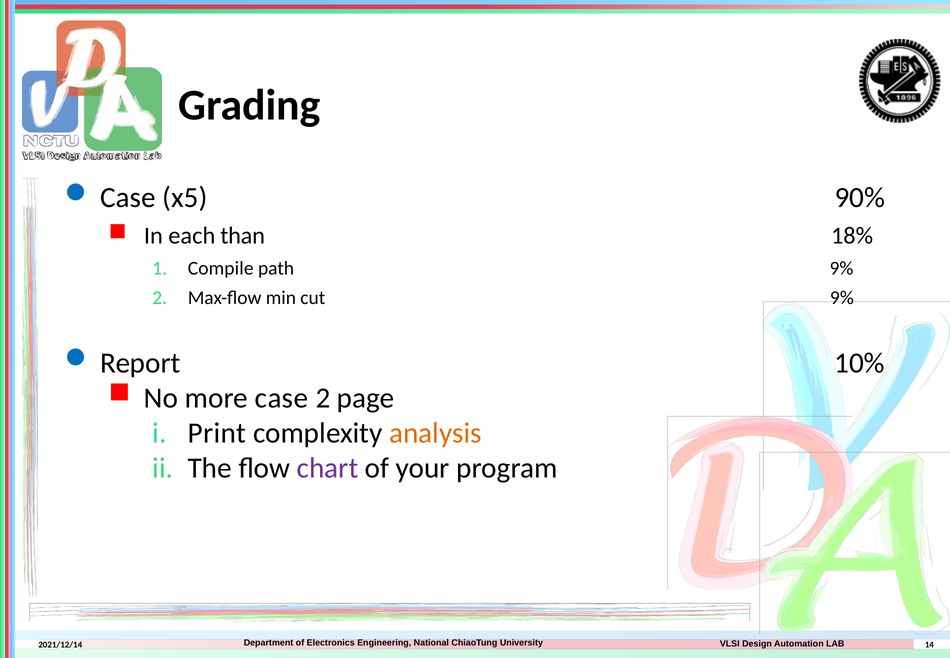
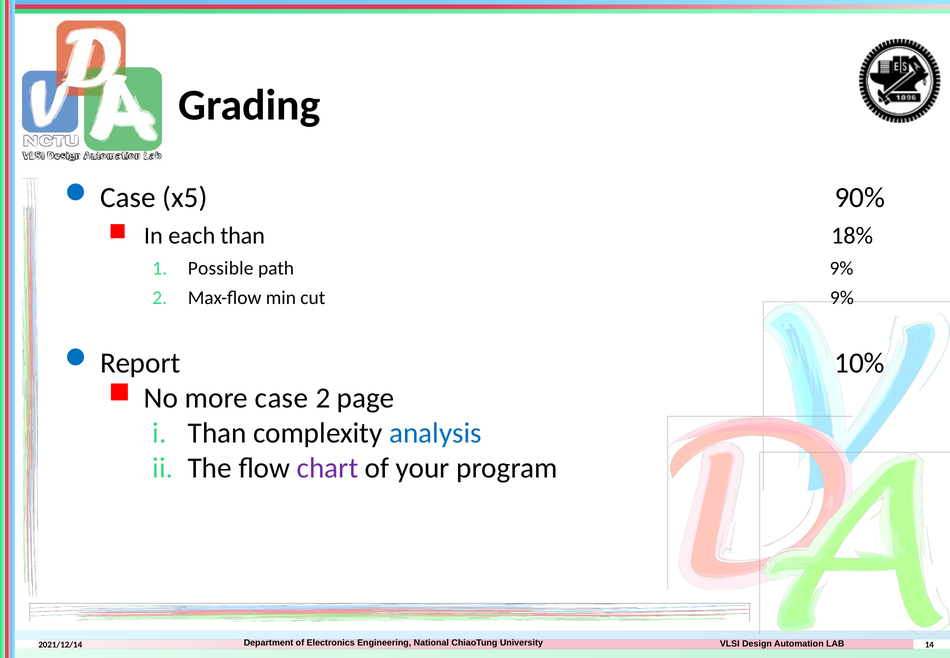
Compile: Compile -> Possible
Print at (217, 433): Print -> Than
analysis colour: orange -> blue
